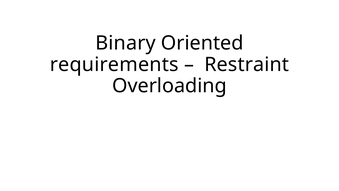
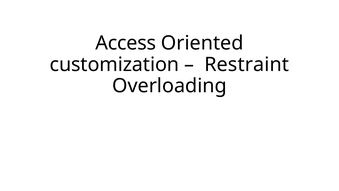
Binary: Binary -> Access
requirements: requirements -> customization
